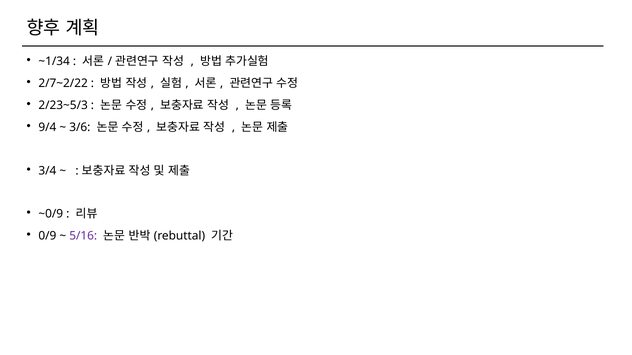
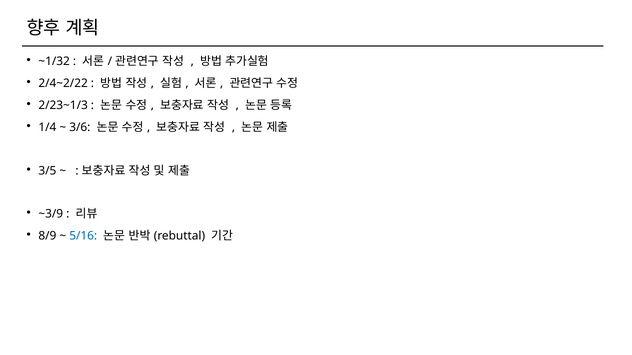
~1/34: ~1/34 -> ~1/32
2/7~2/22: 2/7~2/22 -> 2/4~2/22
2/23~5/3: 2/23~5/3 -> 2/23~1/3
9/4: 9/4 -> 1/4
3/4: 3/4 -> 3/5
~0/9: ~0/9 -> ~3/9
0/9: 0/9 -> 8/9
5/16 colour: purple -> blue
